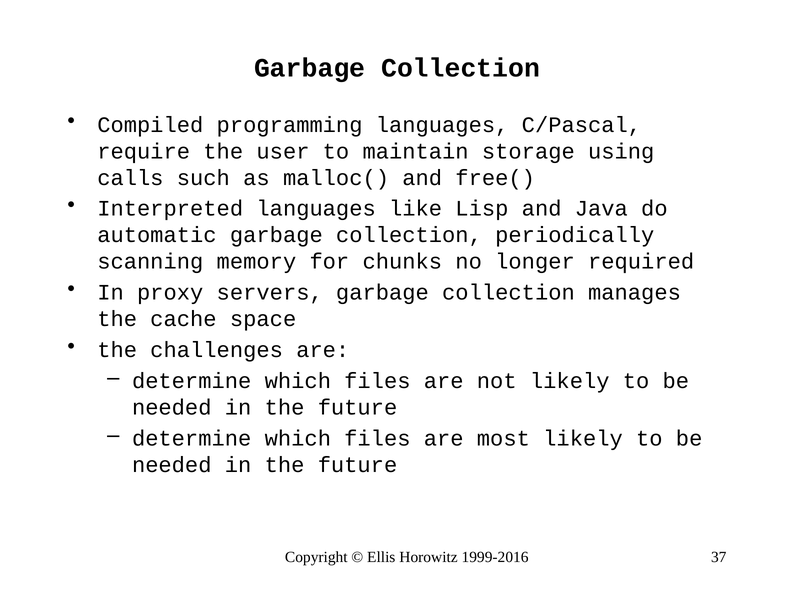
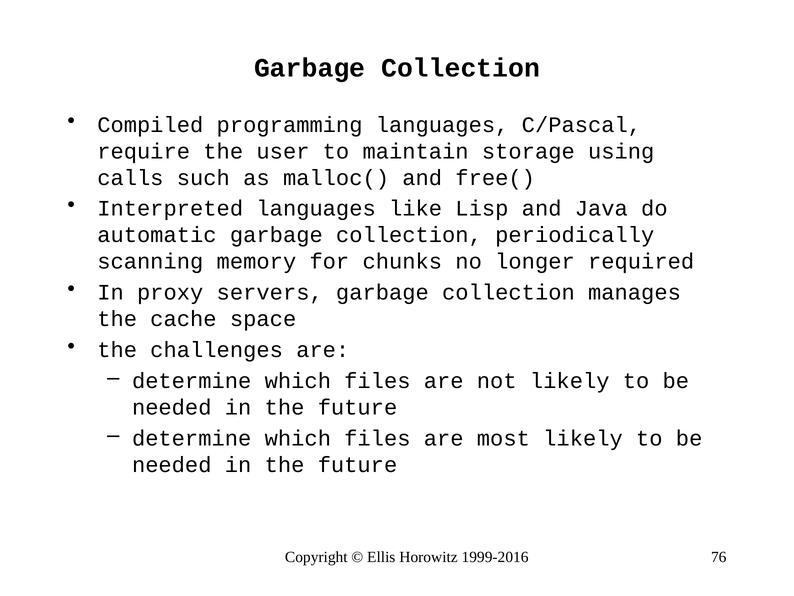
37: 37 -> 76
